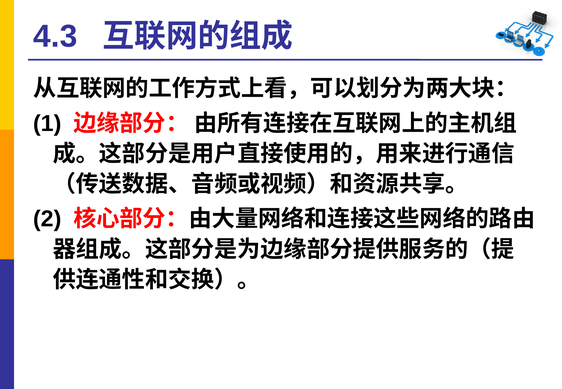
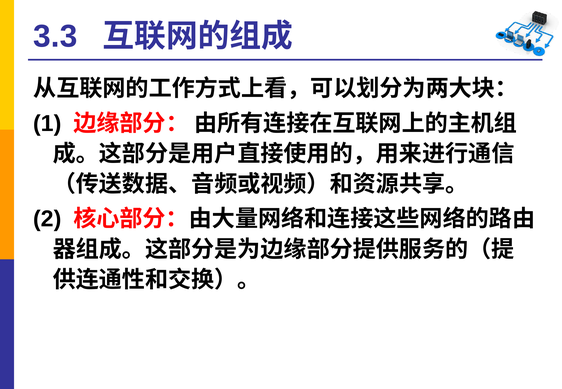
4.3: 4.3 -> 3.3
